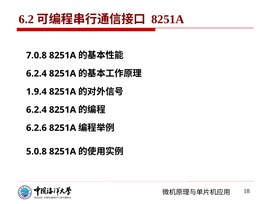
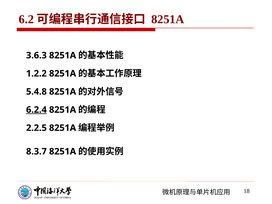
7.0.8: 7.0.8 -> 3.6.3
6.2.4 at (36, 74): 6.2.4 -> 1.2.2
1.9.4: 1.9.4 -> 5.4.8
6.2.4 at (36, 110) underline: none -> present
6.2.6: 6.2.6 -> 2.2.5
5.0.8: 5.0.8 -> 8.3.7
